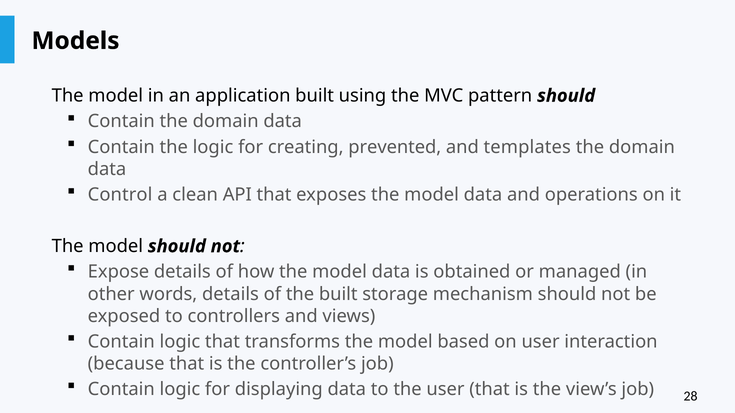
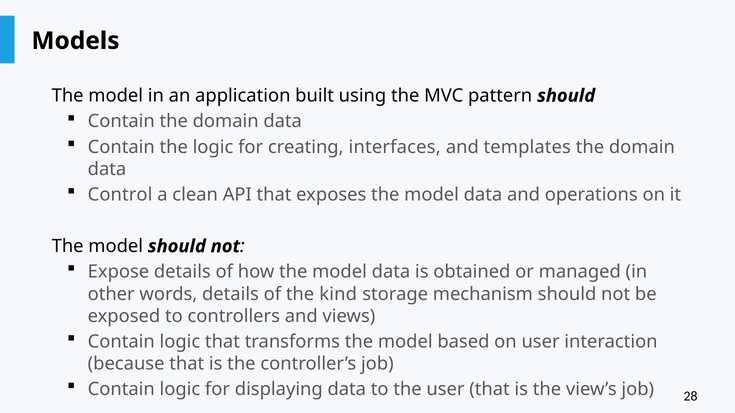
prevented: prevented -> interfaces
the built: built -> kind
